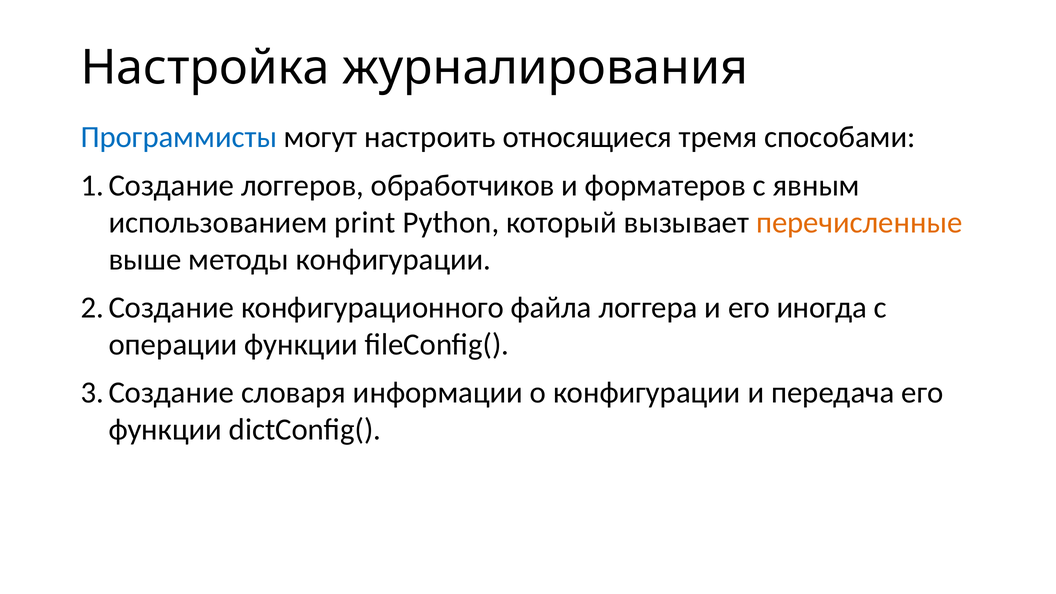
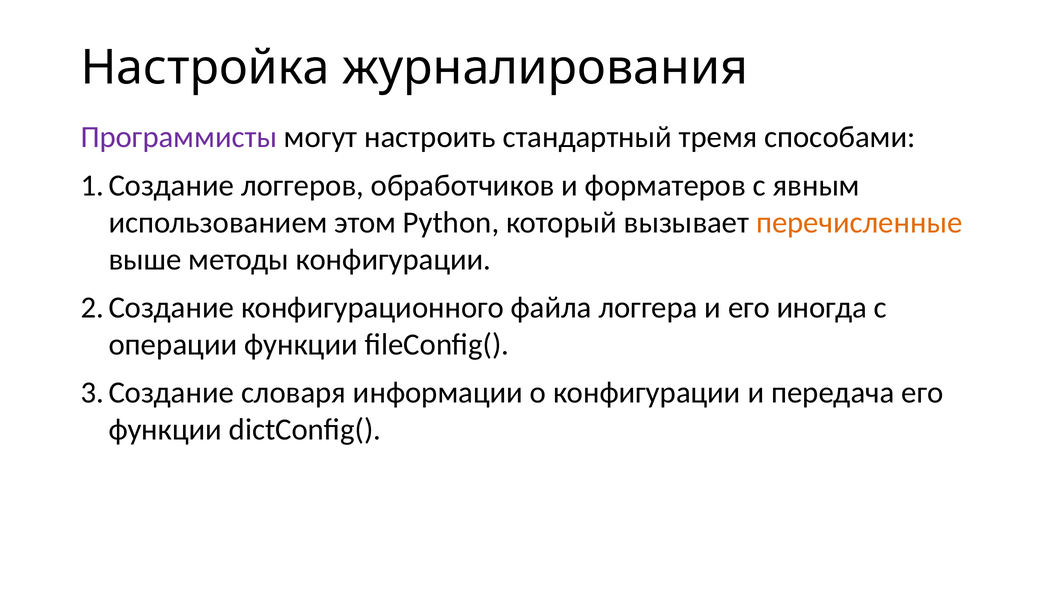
Программисты colour: blue -> purple
относящиеся: относящиеся -> стандартный
print: print -> этом
